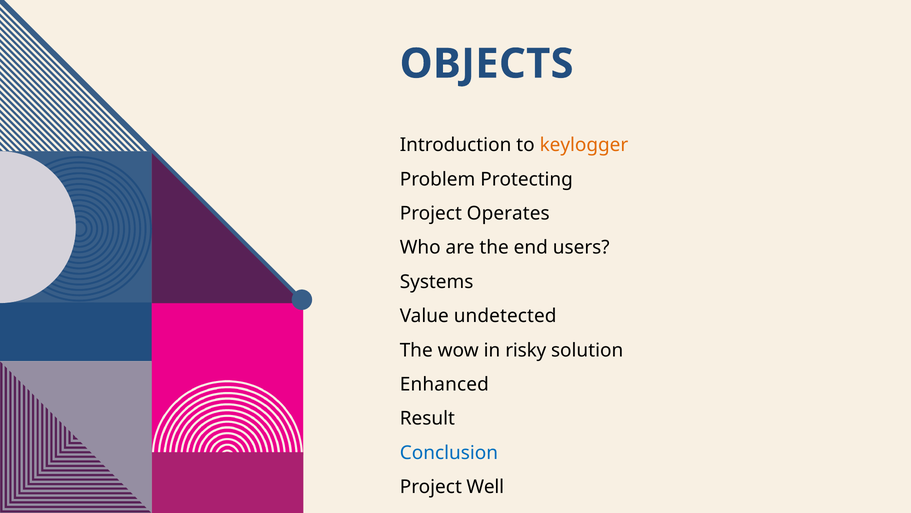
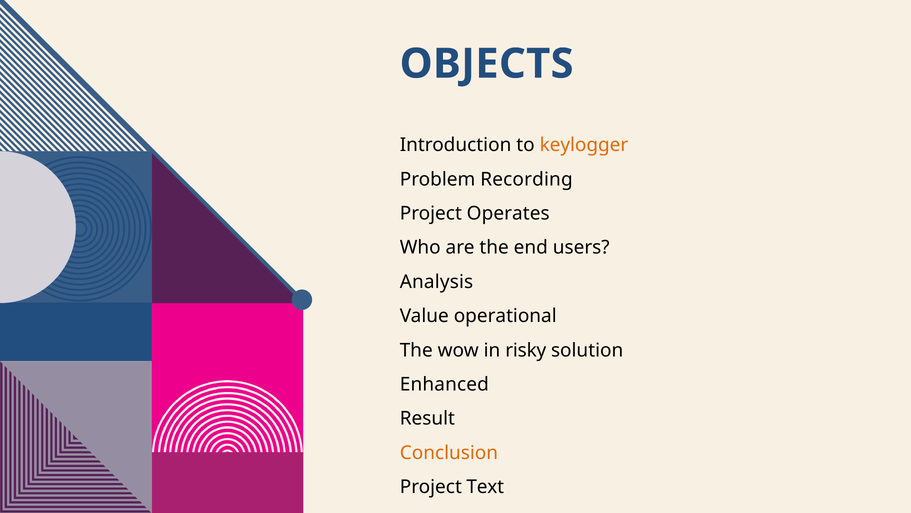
Protecting: Protecting -> Recording
Systems: Systems -> Analysis
undetected: undetected -> operational
Conclusion colour: blue -> orange
Well: Well -> Text
